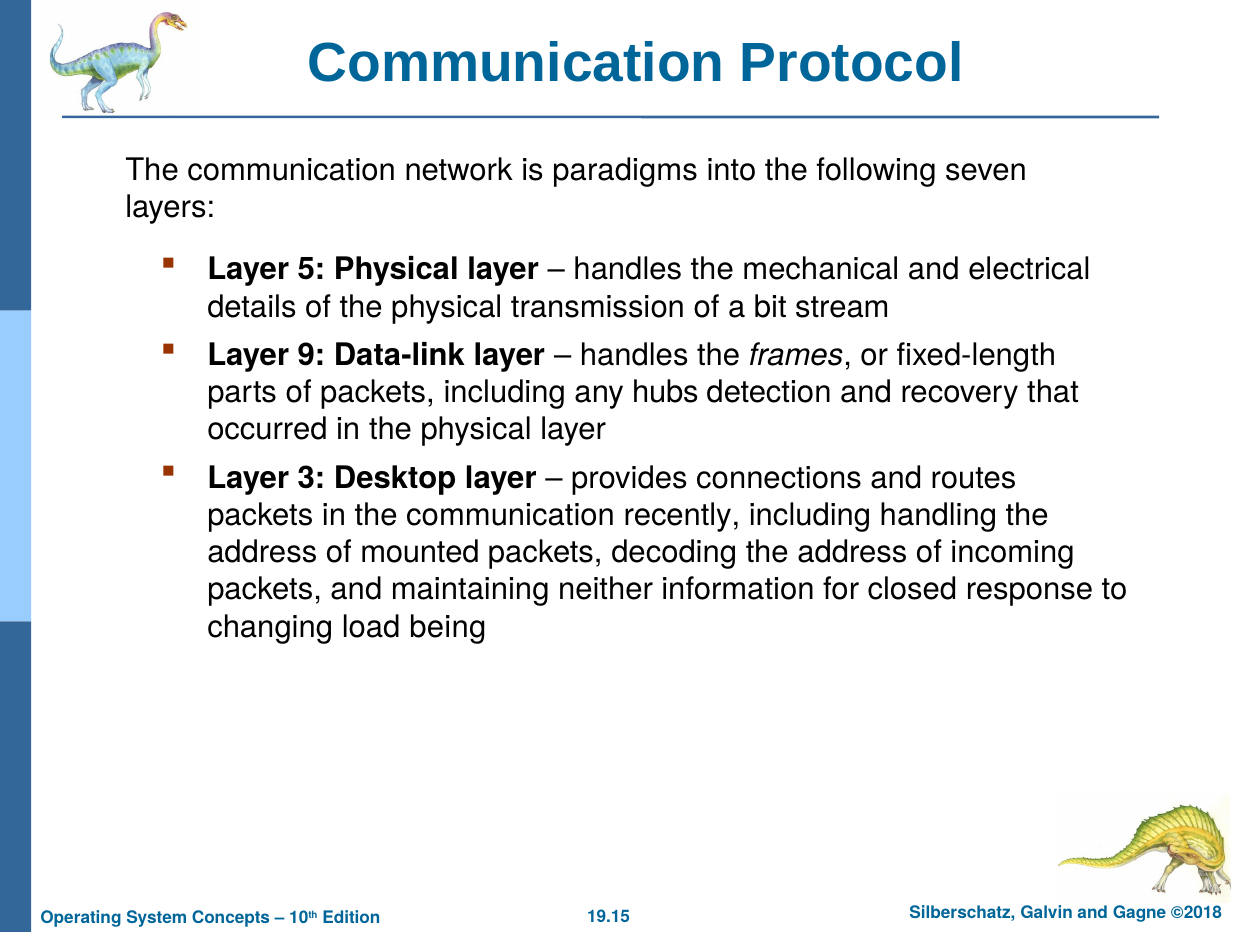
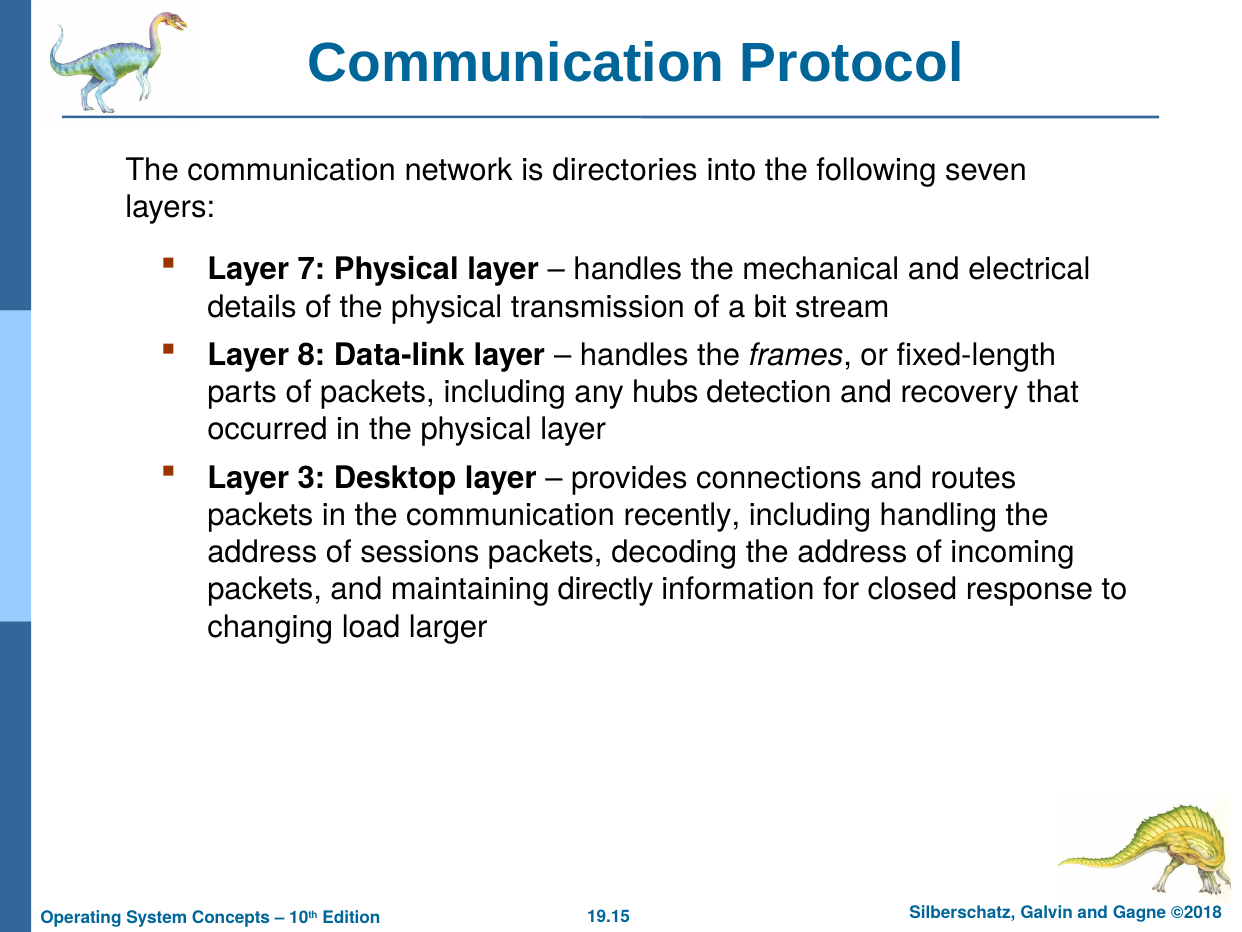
paradigms: paradigms -> directories
5: 5 -> 7
9: 9 -> 8
mounted: mounted -> sessions
neither: neither -> directly
being: being -> larger
